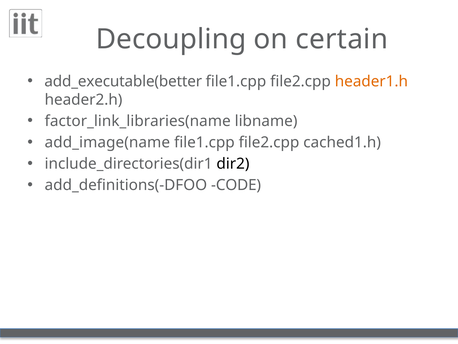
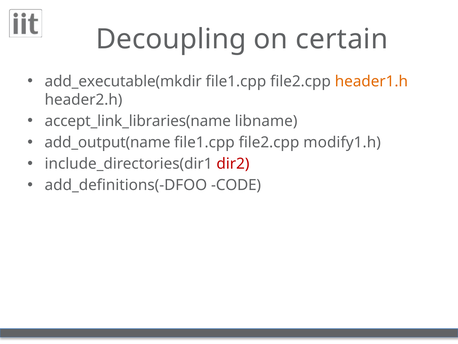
add_executable(better: add_executable(better -> add_executable(mkdir
factor_link_libraries(name: factor_link_libraries(name -> accept_link_libraries(name
add_image(name: add_image(name -> add_output(name
cached1.h: cached1.h -> modify1.h
dir2 colour: black -> red
